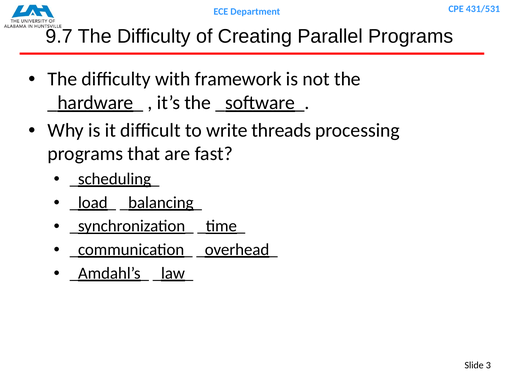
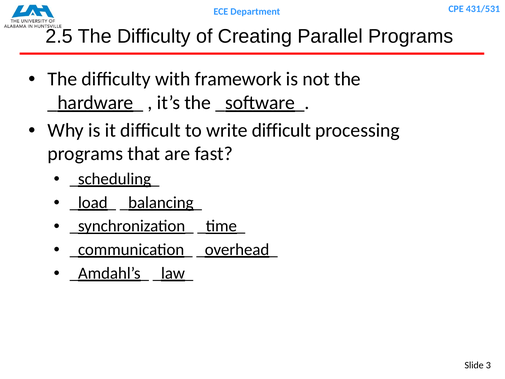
9.7: 9.7 -> 2.5
write threads: threads -> difficult
